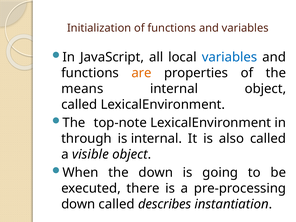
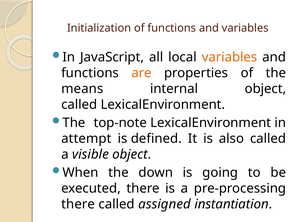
variables at (230, 57) colour: blue -> orange
through: through -> attempt
is internal: internal -> defined
down at (78, 204): down -> there
describes: describes -> assigned
